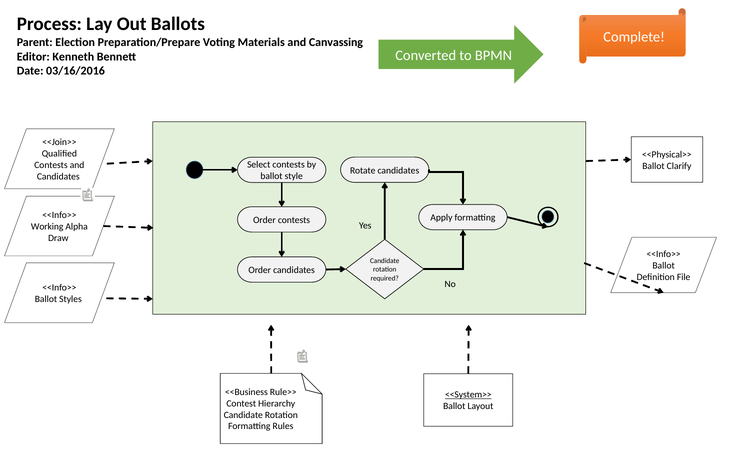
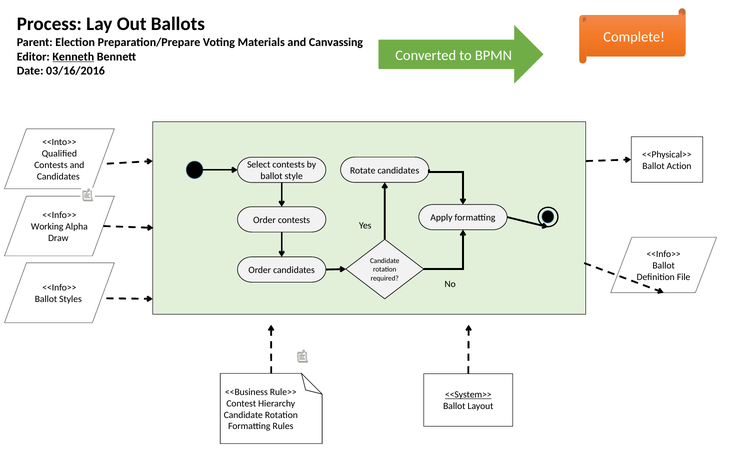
Kenneth underline: none -> present
<<Join>>: <<Join>> -> <<Into>>
Clarify: Clarify -> Action
